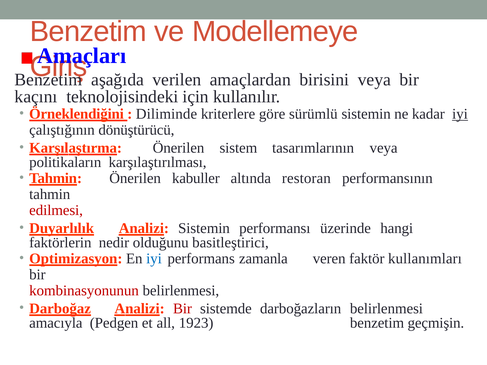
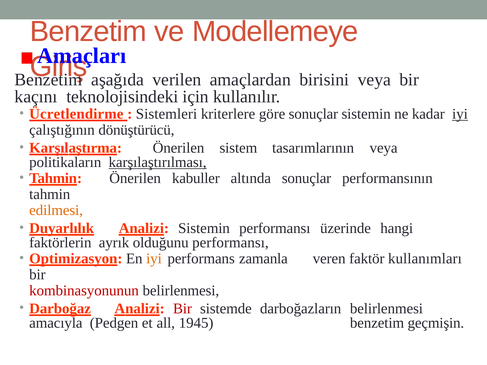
Örneklendiğini: Örneklendiğini -> Ücretlendirme
Diliminde: Diliminde -> Sistemleri
göre sürümlü: sürümlü -> sonuçlar
karşılaştırılması underline: none -> present
altında restoran: restoran -> sonuçlar
edilmesi colour: red -> orange
nedir: nedir -> ayrık
olduğunu basitleştirici: basitleştirici -> performansı
iyi at (154, 259) colour: blue -> orange
1923: 1923 -> 1945
